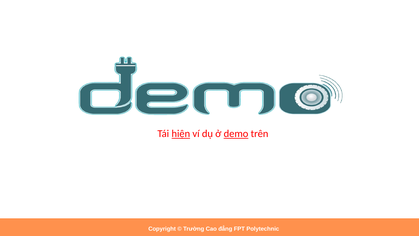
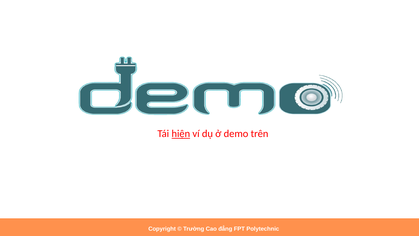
demo underline: present -> none
